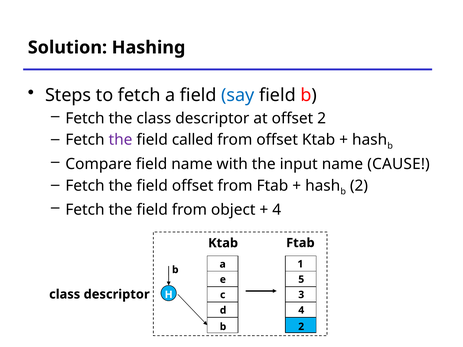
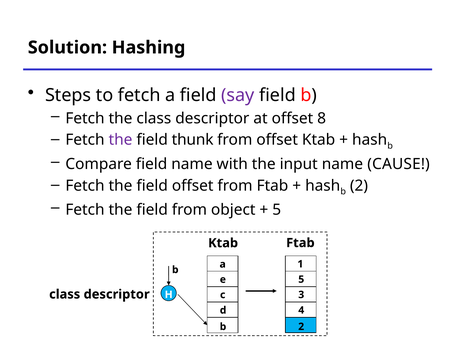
say colour: blue -> purple
offset 2: 2 -> 8
called: called -> thunk
4 at (277, 210): 4 -> 5
